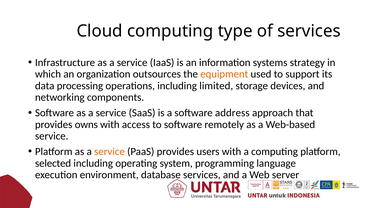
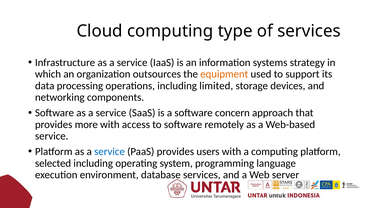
address: address -> concern
owns: owns -> more
service at (110, 151) colour: orange -> blue
